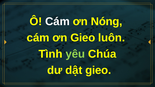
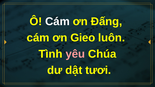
Nóng: Nóng -> Đấng
yêu colour: light green -> pink
dật gieo: gieo -> tươi
